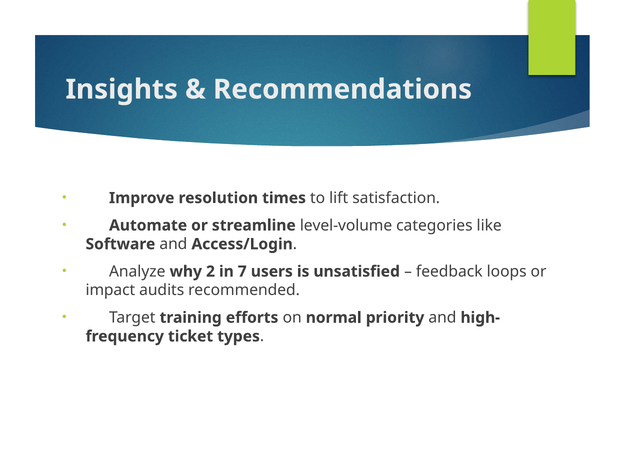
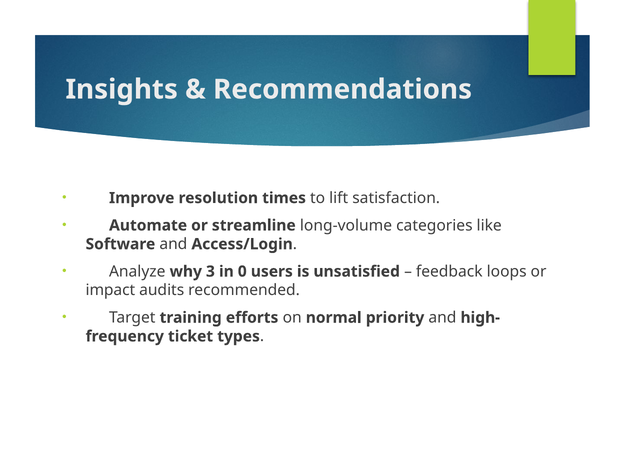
level-volume: level-volume -> long-volume
2: 2 -> 3
7: 7 -> 0
